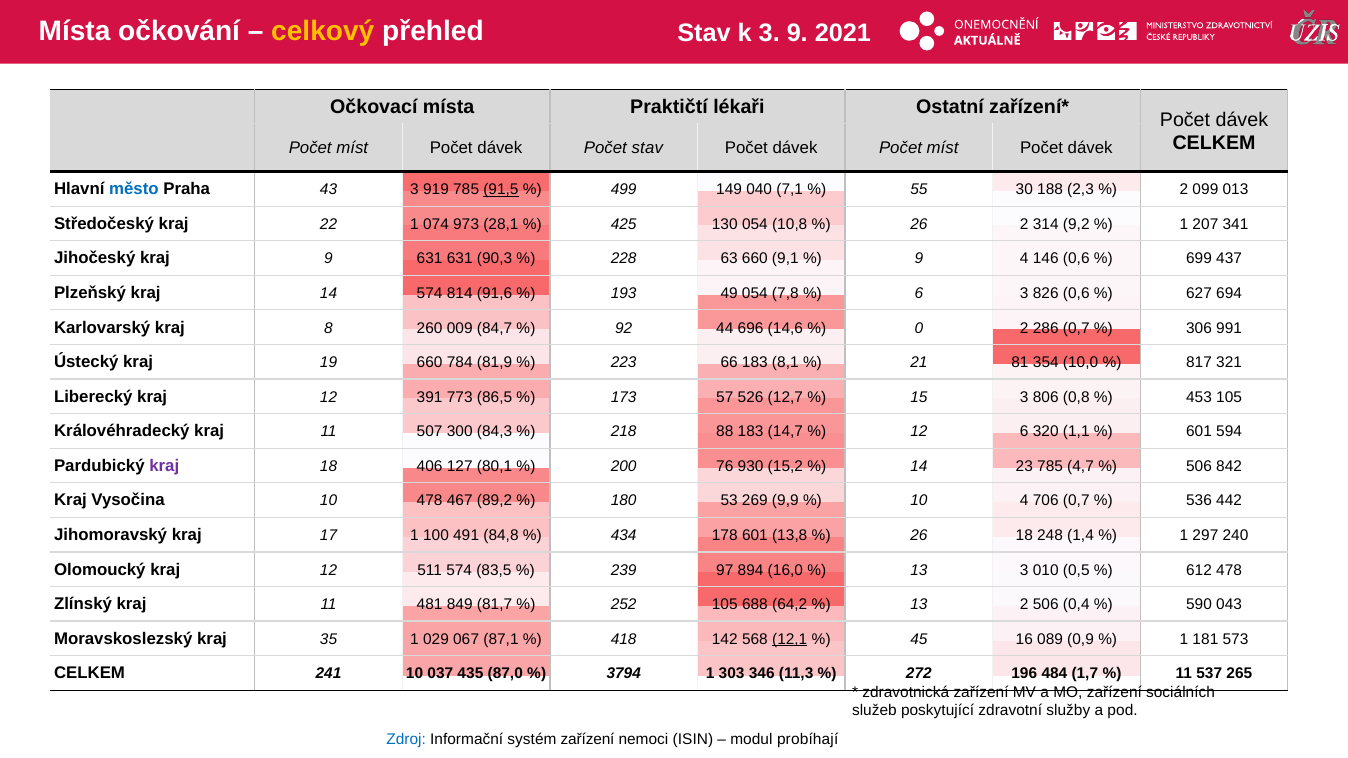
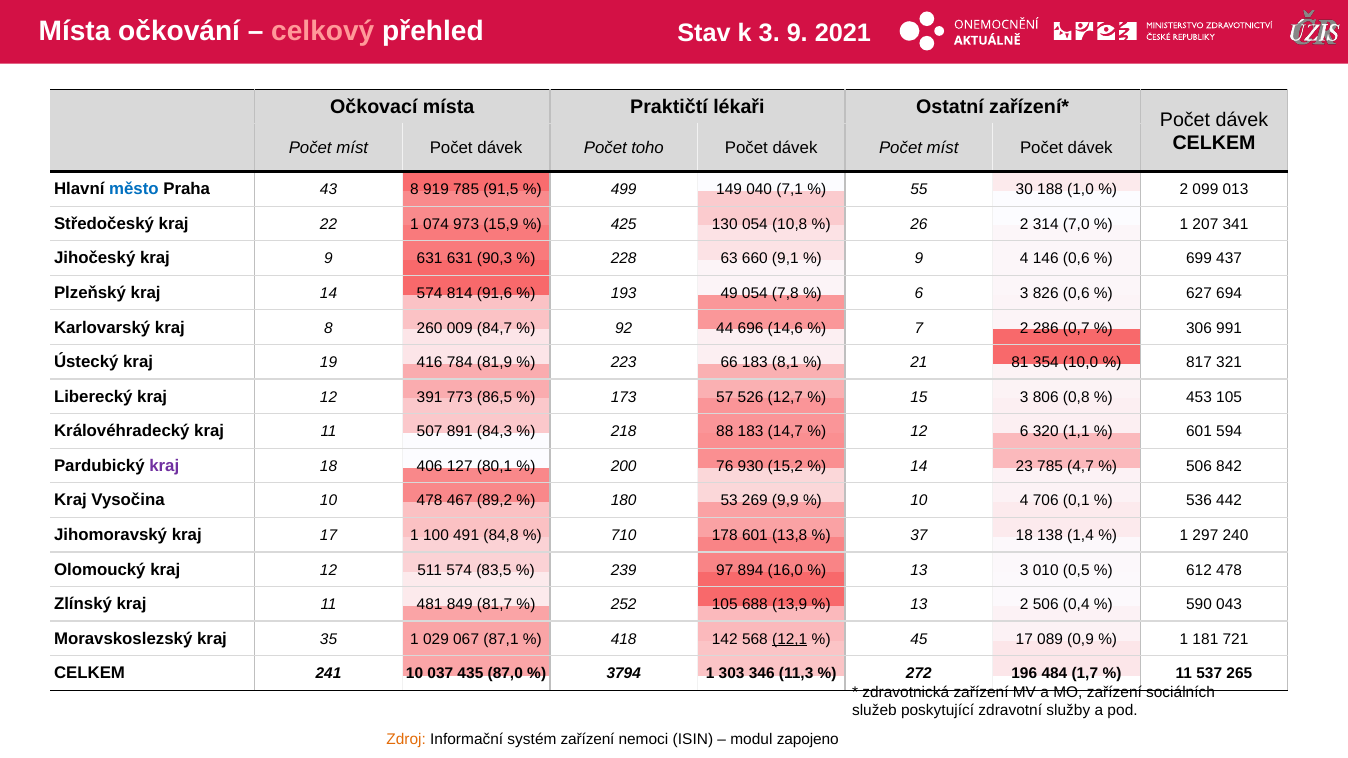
celkový colour: yellow -> pink
Počet stav: stav -> toho
43 3: 3 -> 8
91,5 underline: present -> none
2,3: 2,3 -> 1,0
28,1: 28,1 -> 15,9
9,2: 9,2 -> 7,0
0: 0 -> 7
19 660: 660 -> 416
300: 300 -> 891
706 0,7: 0,7 -> 0,1
434: 434 -> 710
26 at (919, 536): 26 -> 37
248: 248 -> 138
64,2: 64,2 -> 13,9
45 16: 16 -> 17
573: 573 -> 721
Zdroj colour: blue -> orange
probíhají: probíhají -> zapojeno
